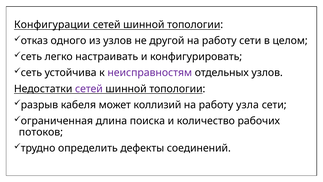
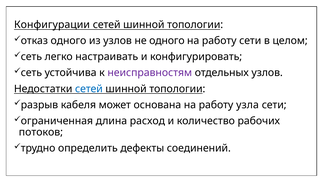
не другой: другой -> одного
сетей at (89, 89) colour: purple -> blue
коллизий: коллизий -> основана
поиска: поиска -> расход
